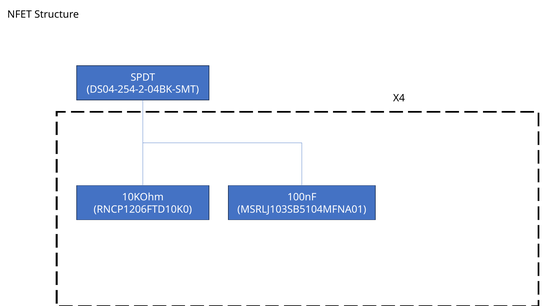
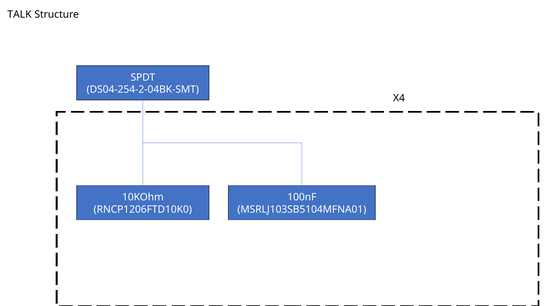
NFET: NFET -> TALK
